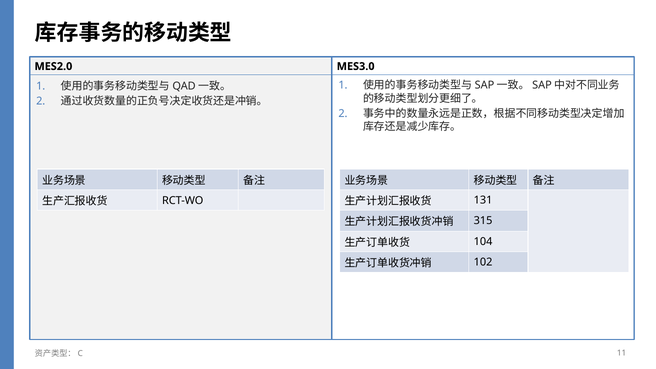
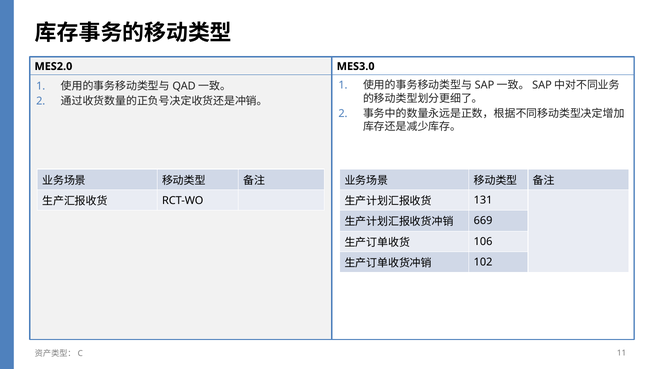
315: 315 -> 669
104: 104 -> 106
